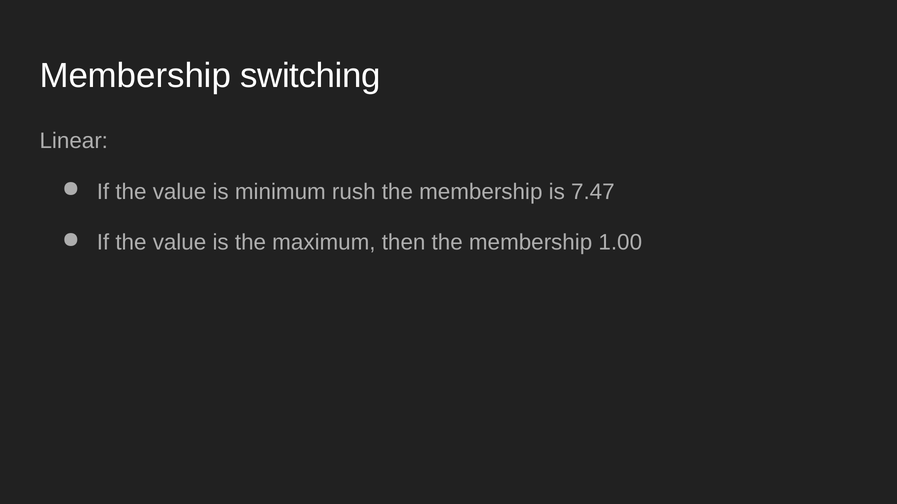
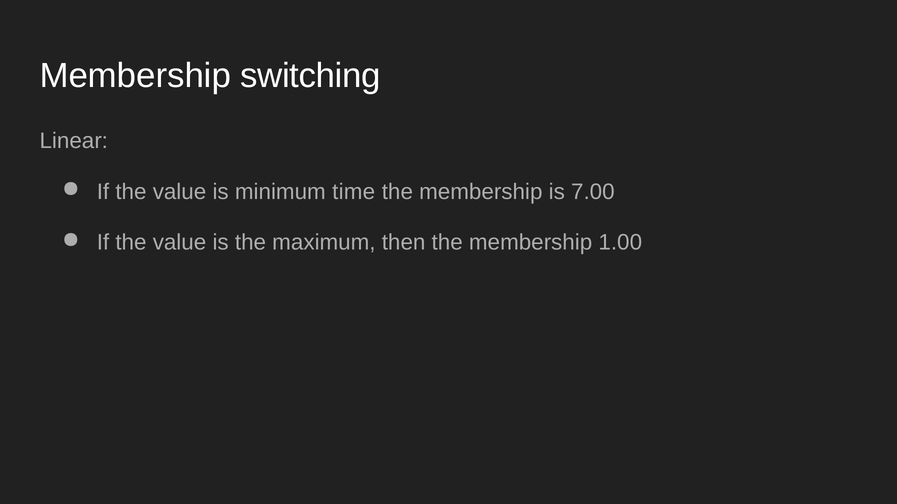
rush: rush -> time
7.47: 7.47 -> 7.00
